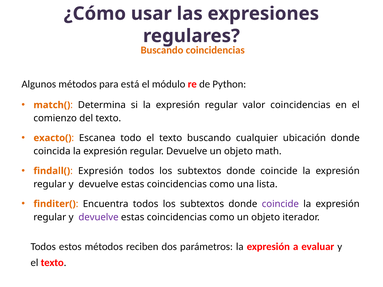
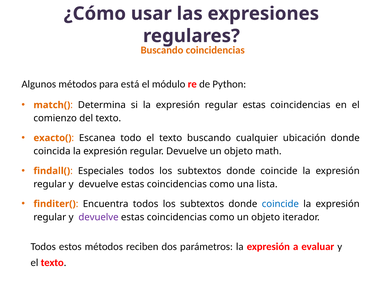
regular valor: valor -> estas
Expresión at (101, 171): Expresión -> Especiales
coincide at (280, 204) colour: purple -> blue
